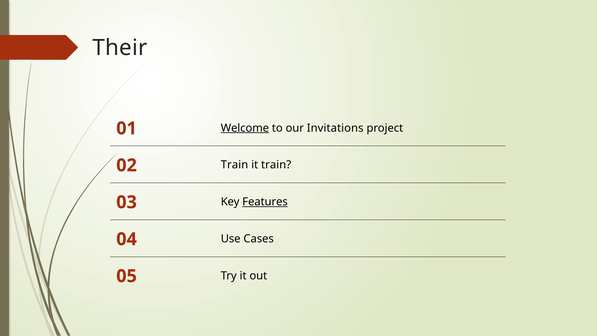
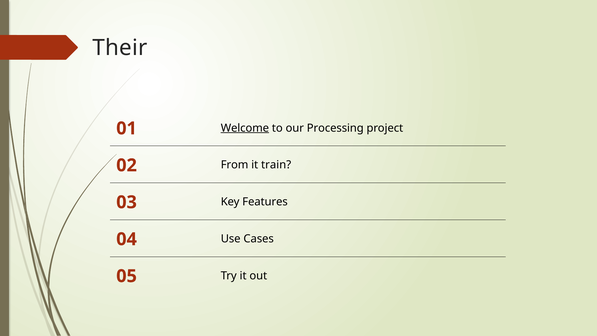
Invitations: Invitations -> Processing
02 Train: Train -> From
Features underline: present -> none
